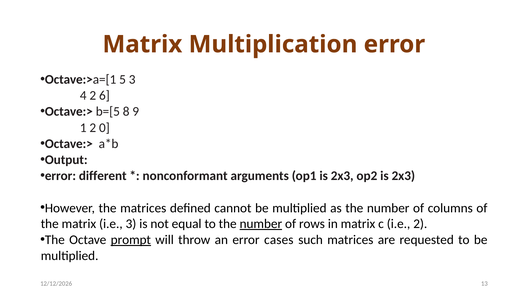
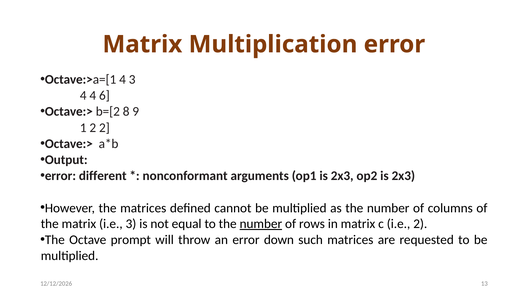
Octave:>a=[1 5: 5 -> 4
4 2: 2 -> 4
b=[5: b=[5 -> b=[2
2 0: 0 -> 2
prompt underline: present -> none
cases: cases -> down
